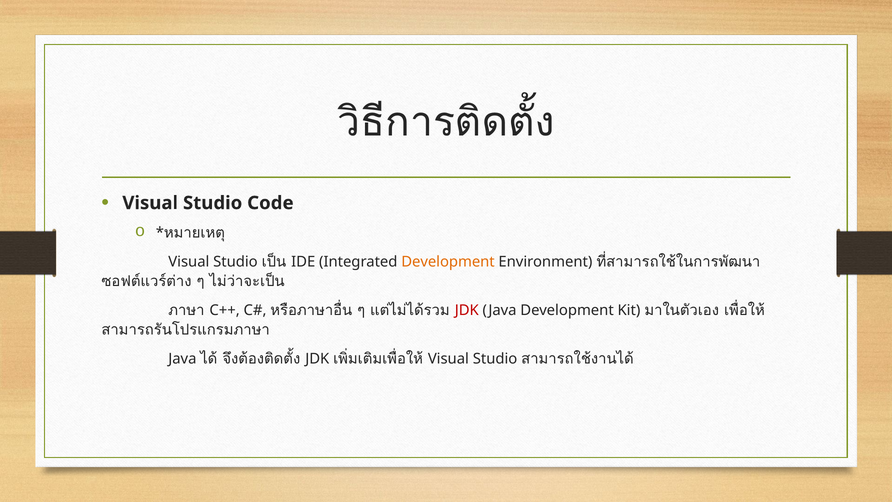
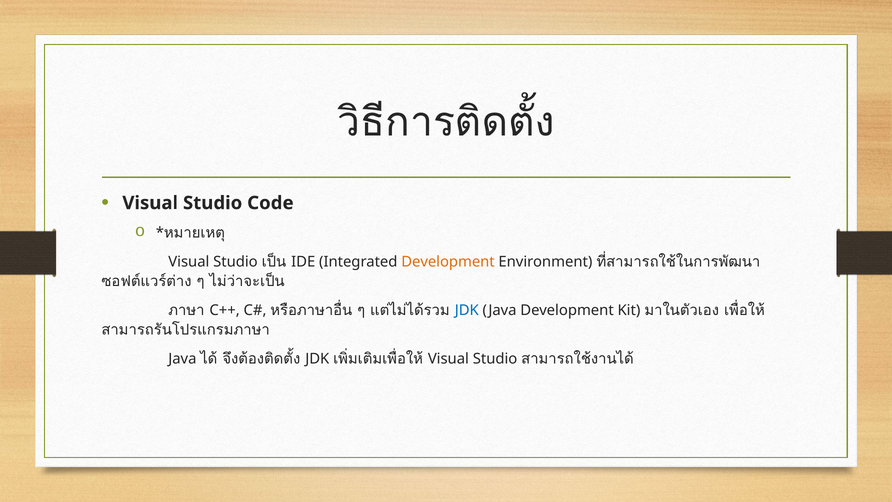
JDK at (467, 310) colour: red -> blue
